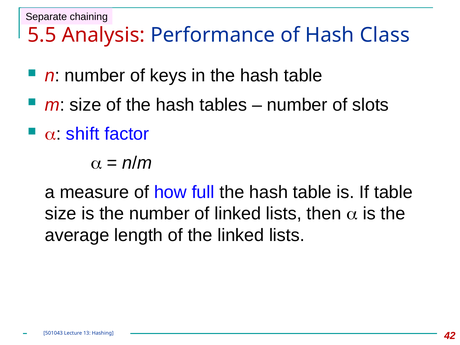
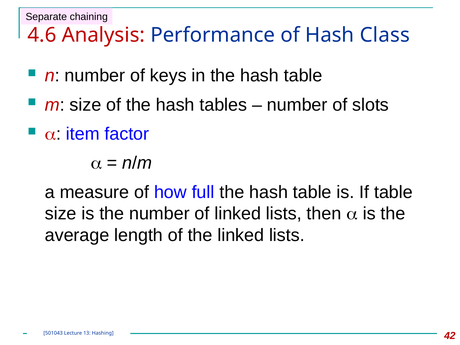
5.5: 5.5 -> 4.6
shift: shift -> item
